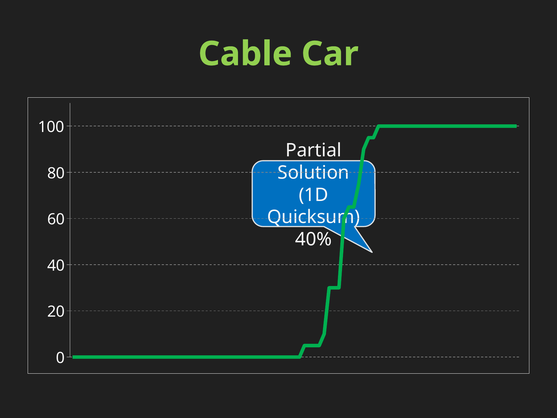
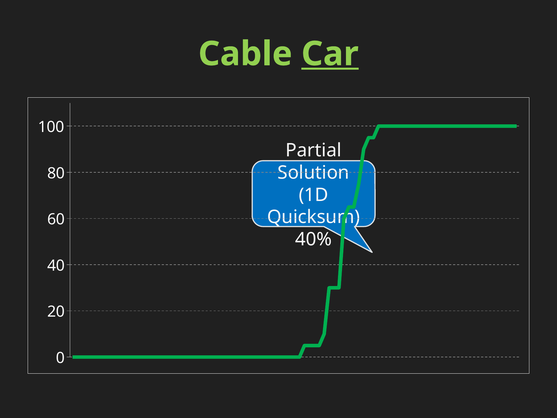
Car underline: none -> present
